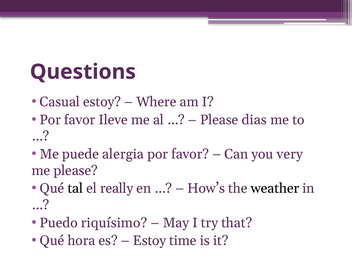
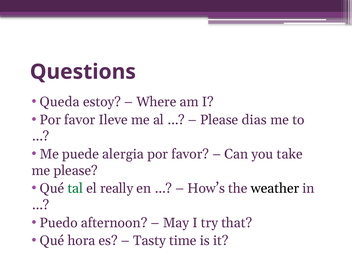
Casual: Casual -> Queda
very: very -> take
tal colour: black -> green
riquísimo: riquísimo -> afternoon
Estoy at (150, 241): Estoy -> Tasty
